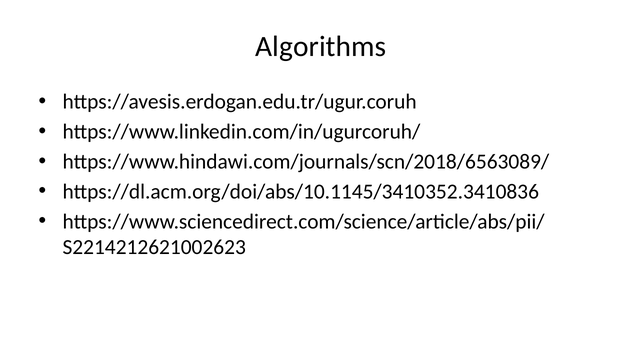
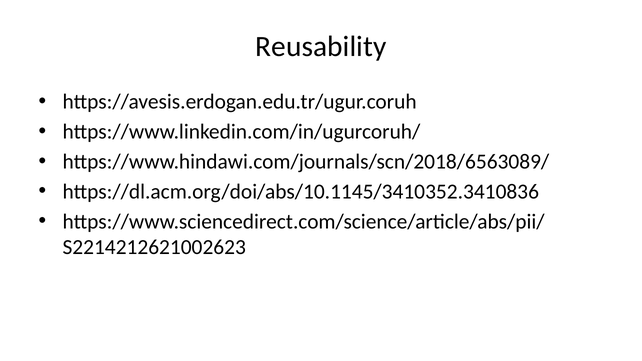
Algorithms: Algorithms -> Reusability
